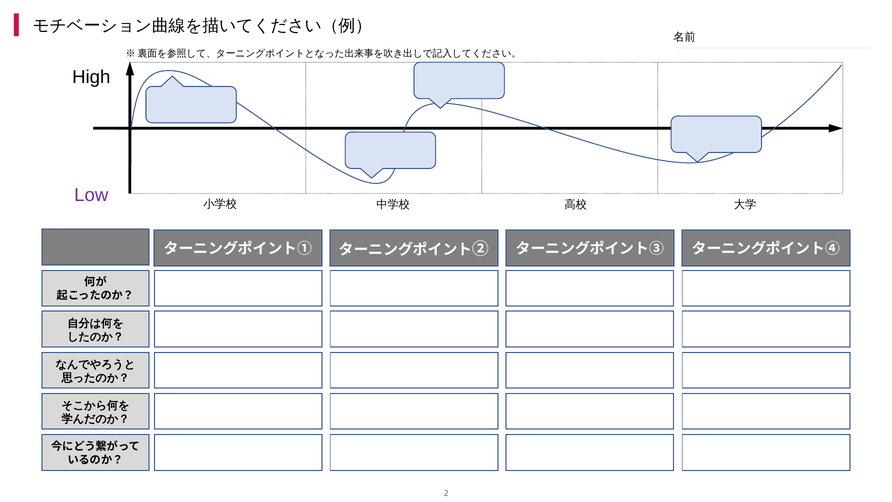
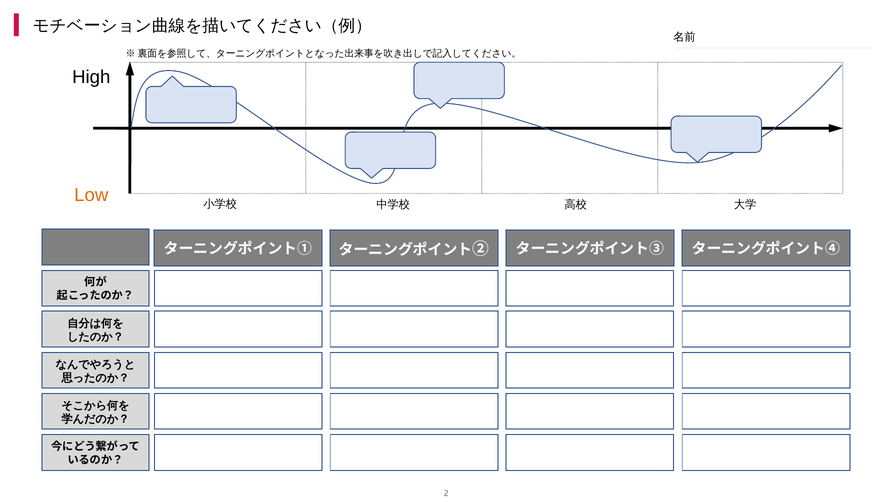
Low colour: purple -> orange
